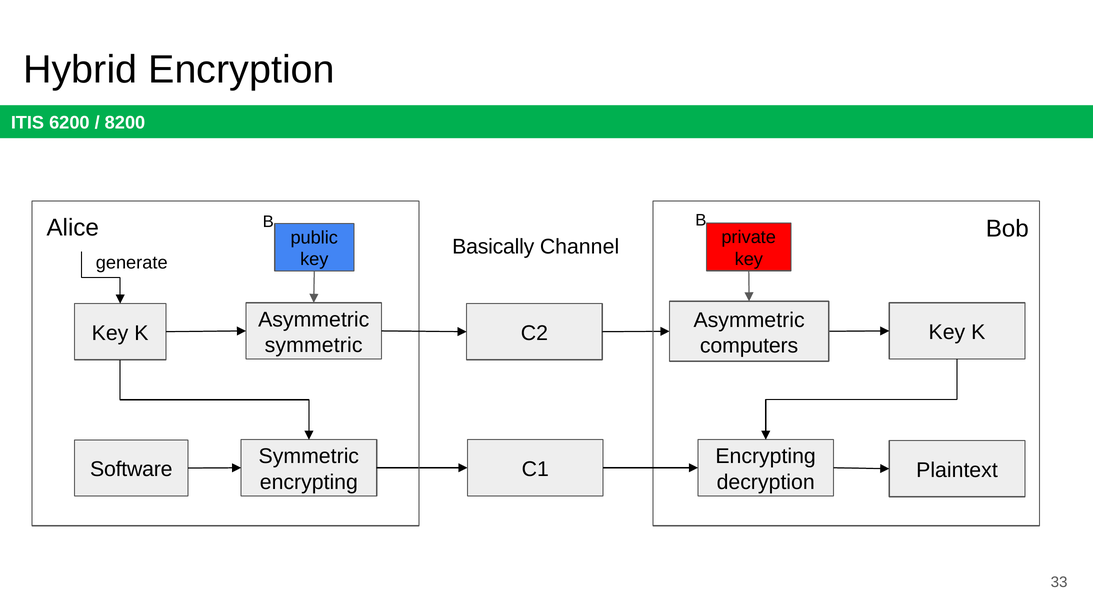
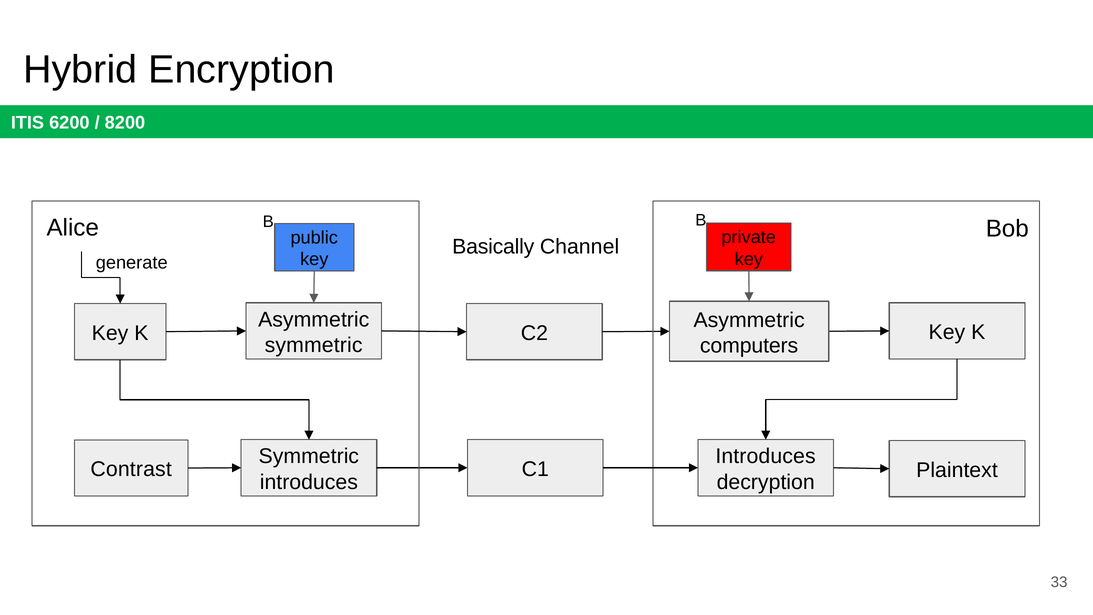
Encrypting at (766, 456): Encrypting -> Introduces
Software: Software -> Contrast
encrypting at (309, 482): encrypting -> introduces
